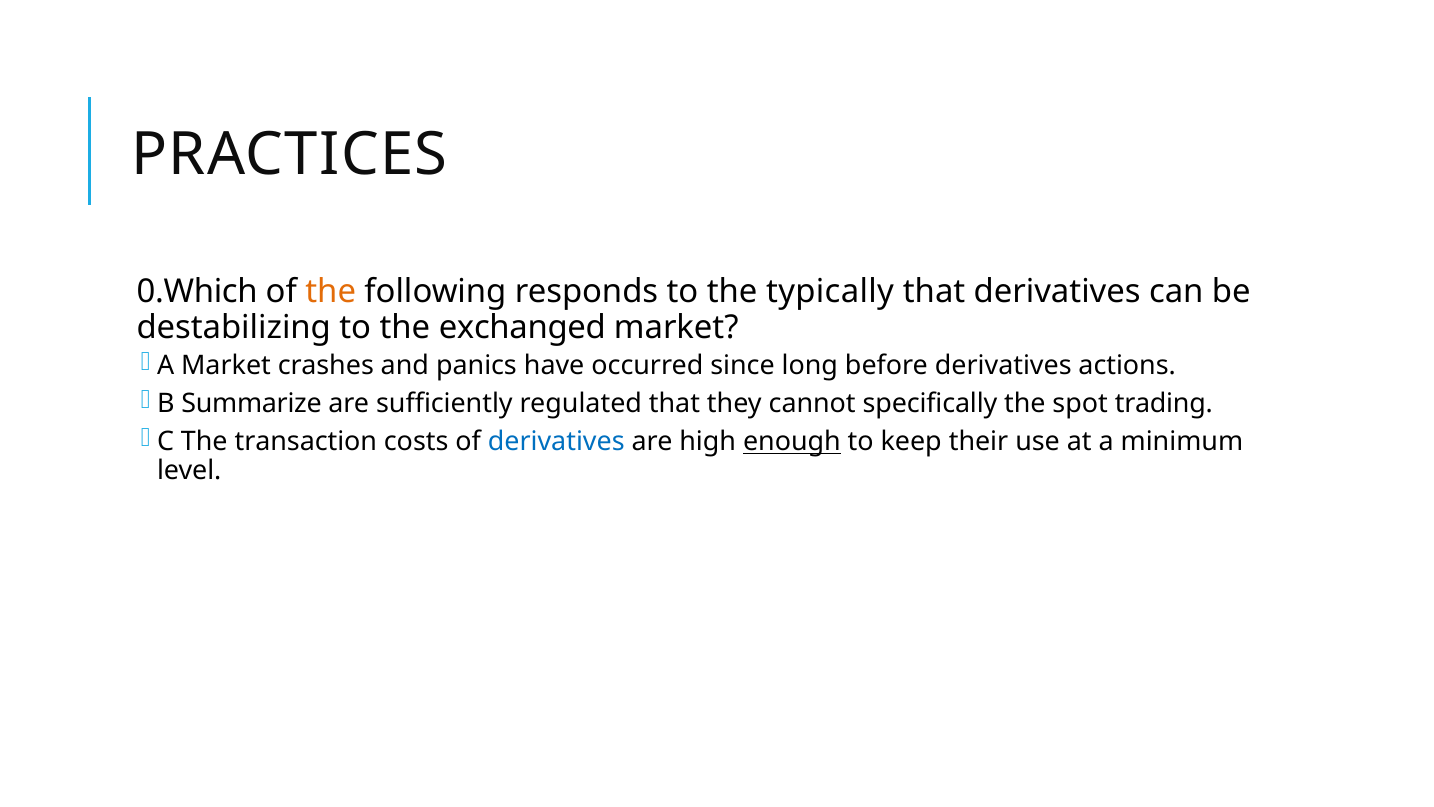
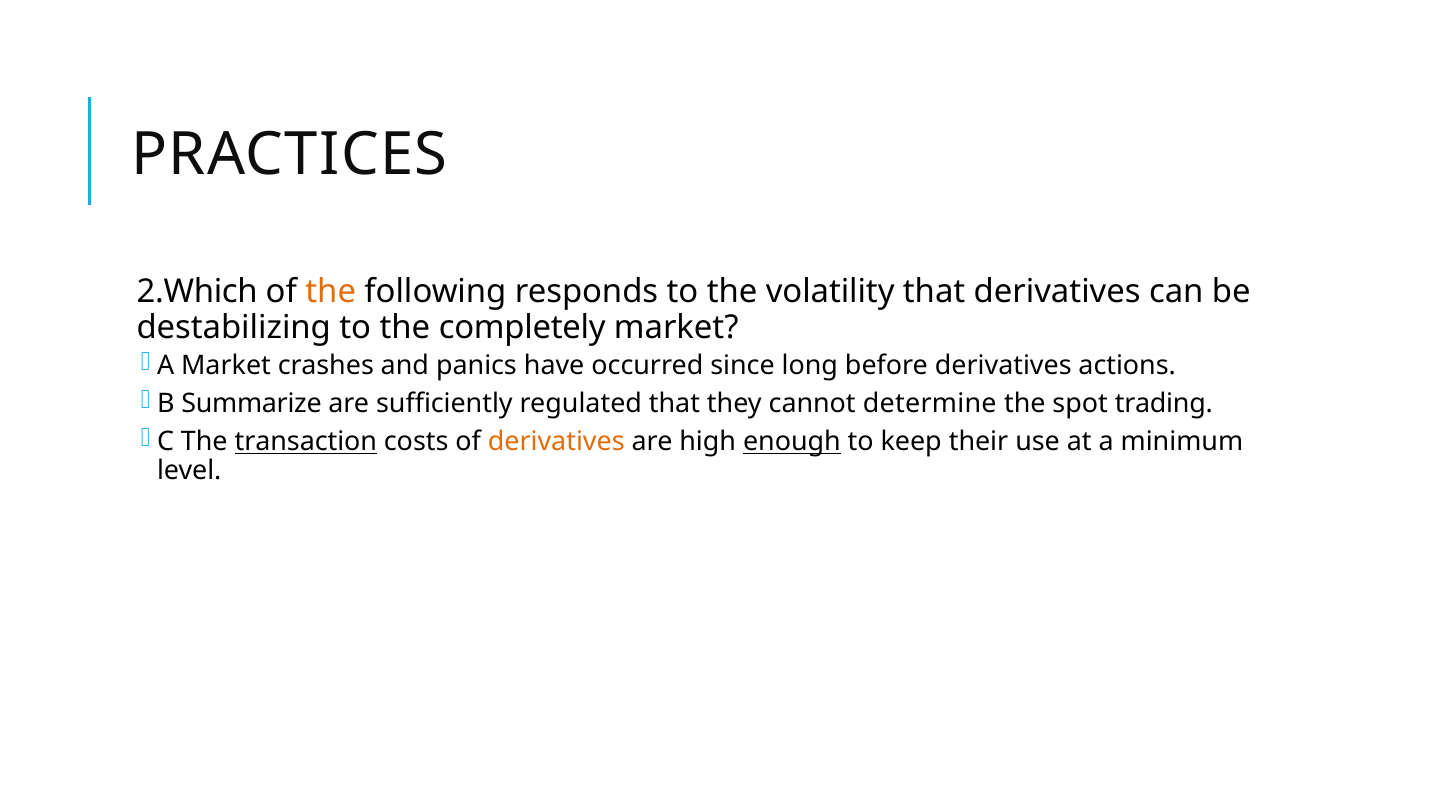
0.Which: 0.Which -> 2.Which
typically: typically -> volatility
exchanged: exchanged -> completely
specifically: specifically -> determine
transaction underline: none -> present
derivatives at (556, 442) colour: blue -> orange
